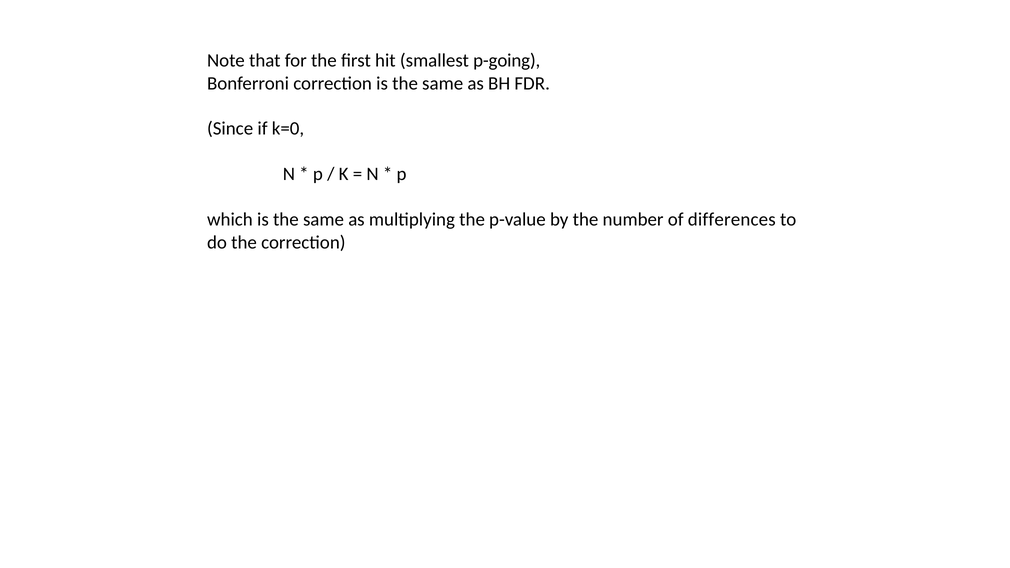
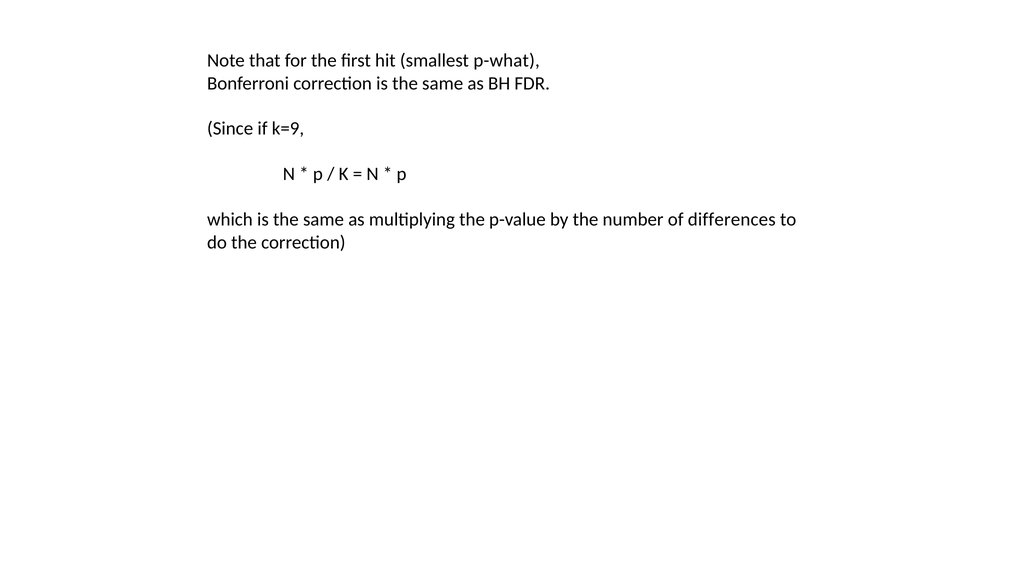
p-going: p-going -> p-what
k=0: k=0 -> k=9
